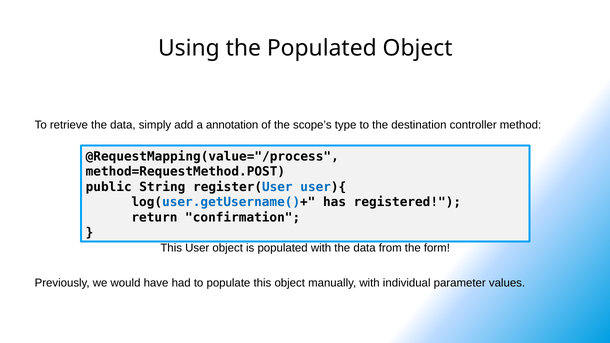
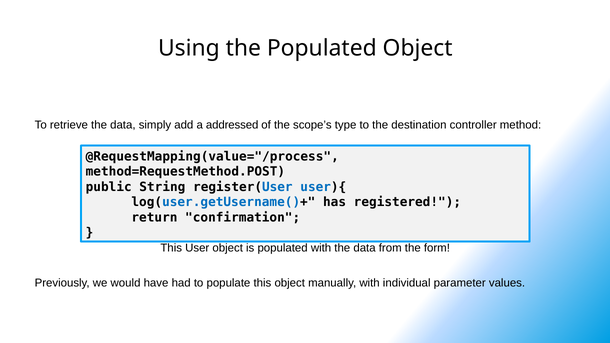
annotation: annotation -> addressed
